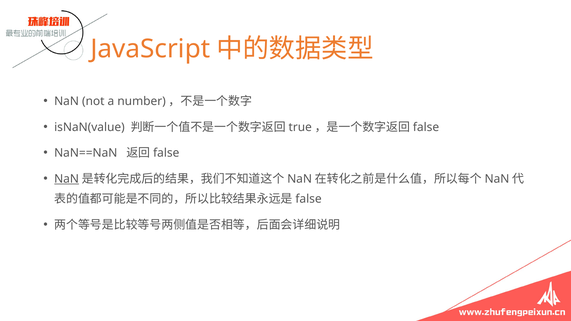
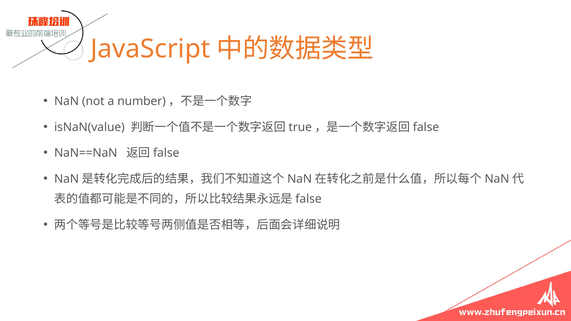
NaN at (67, 179) underline: present -> none
